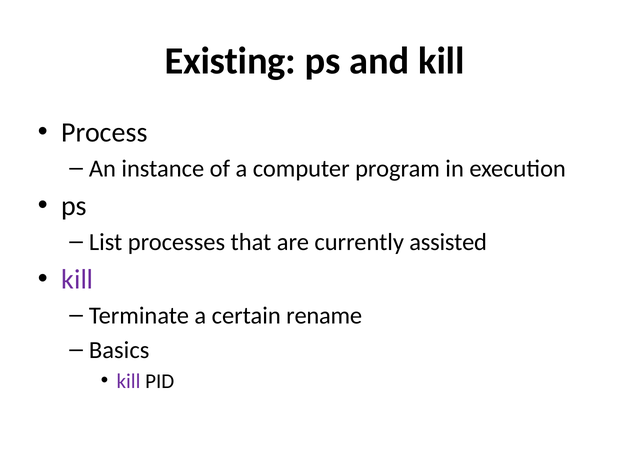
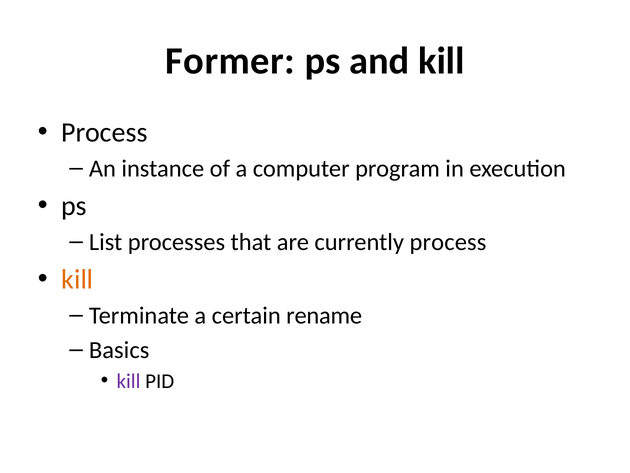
Existing: Existing -> Former
currently assisted: assisted -> process
kill at (77, 279) colour: purple -> orange
